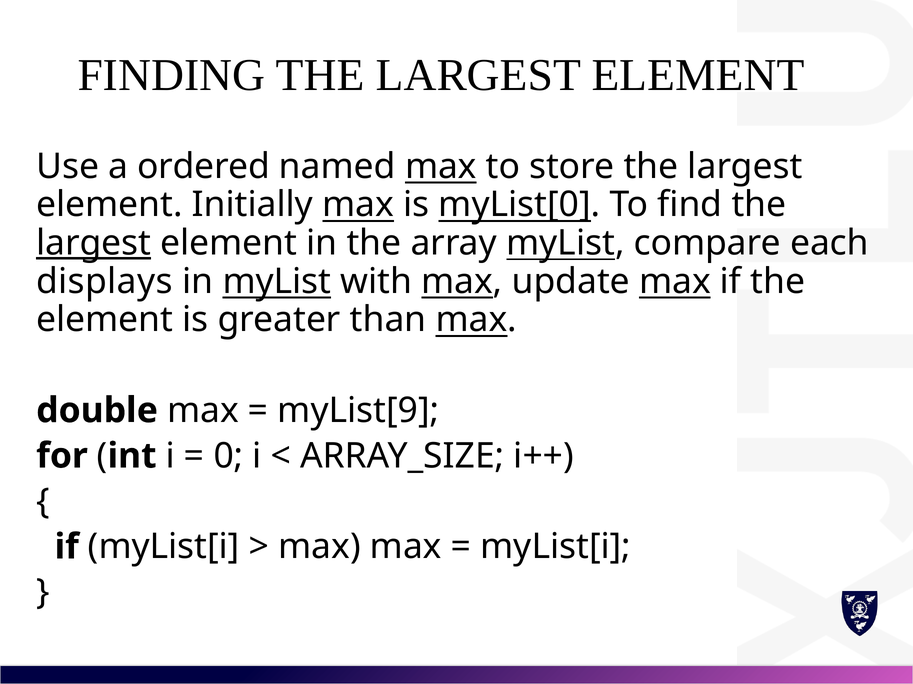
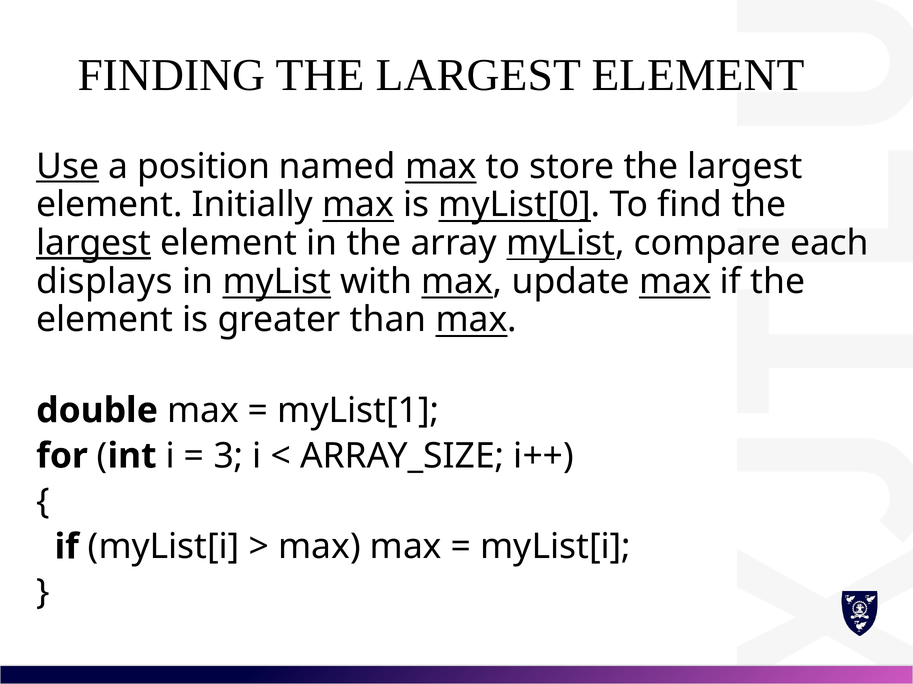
Use underline: none -> present
ordered: ordered -> position
myList[9: myList[9 -> myList[1
0: 0 -> 3
